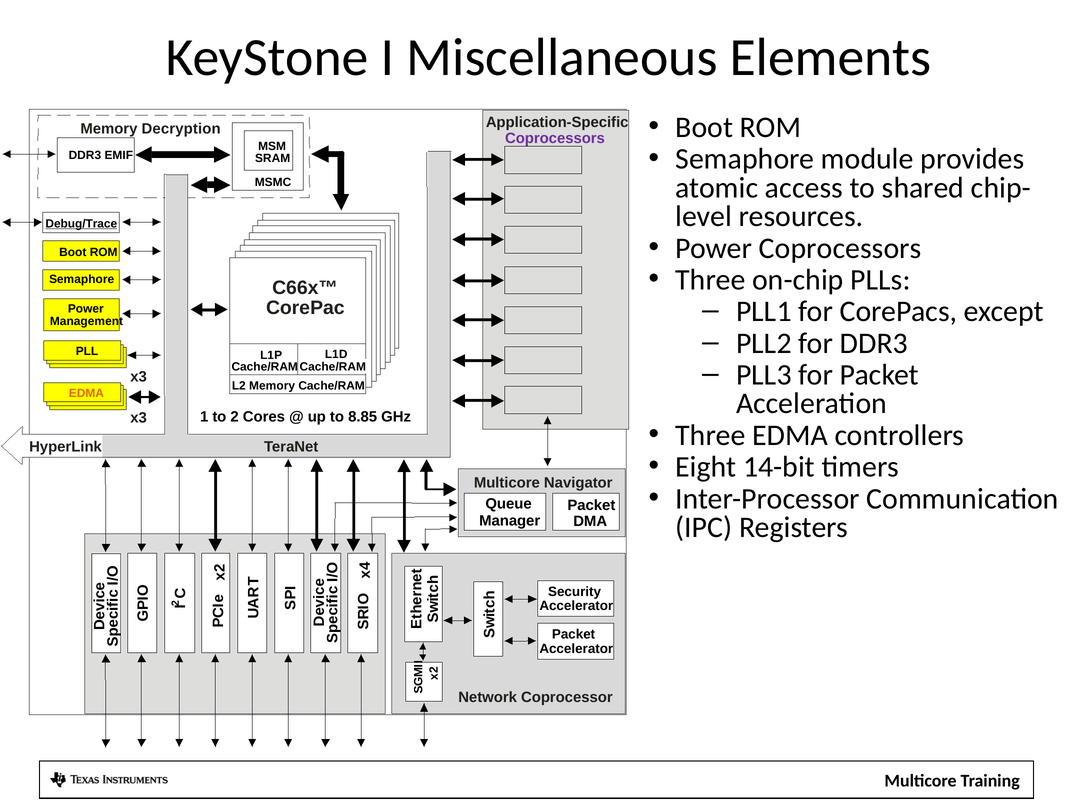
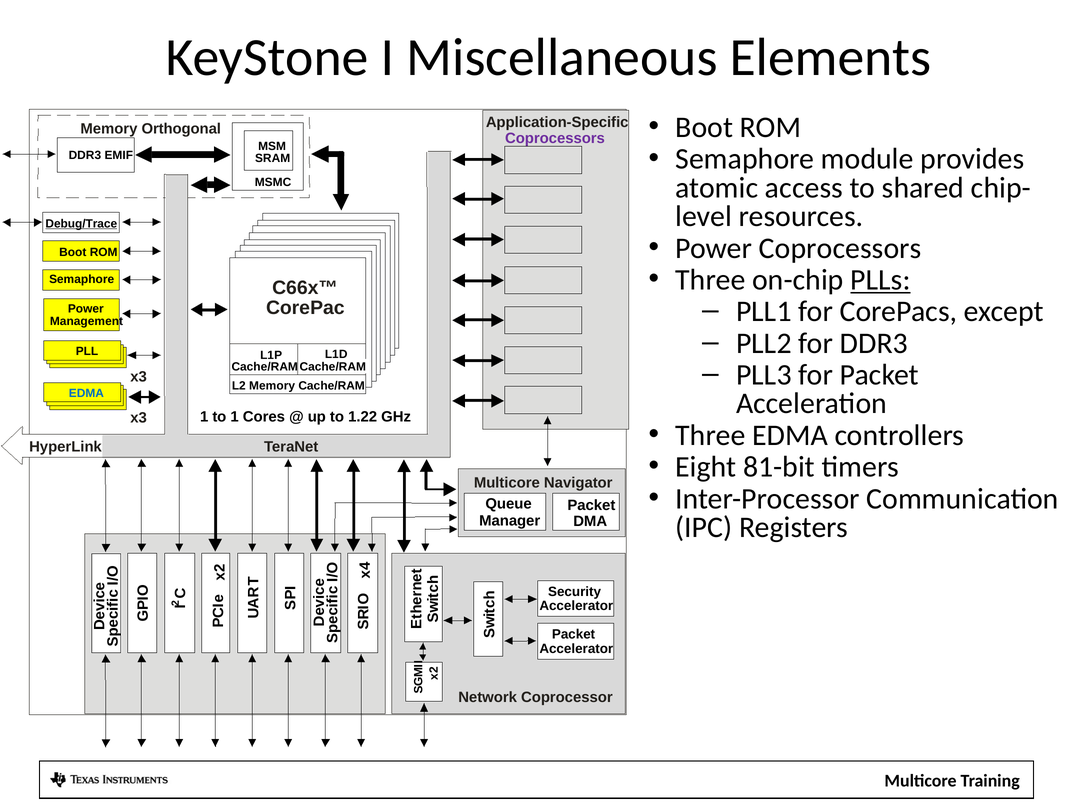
Decryption: Decryption -> Orthogonal
PLLs underline: none -> present
EDMA at (86, 393) colour: orange -> blue
to 2: 2 -> 1
8.85: 8.85 -> 1.22
14-bit: 14-bit -> 81-bit
